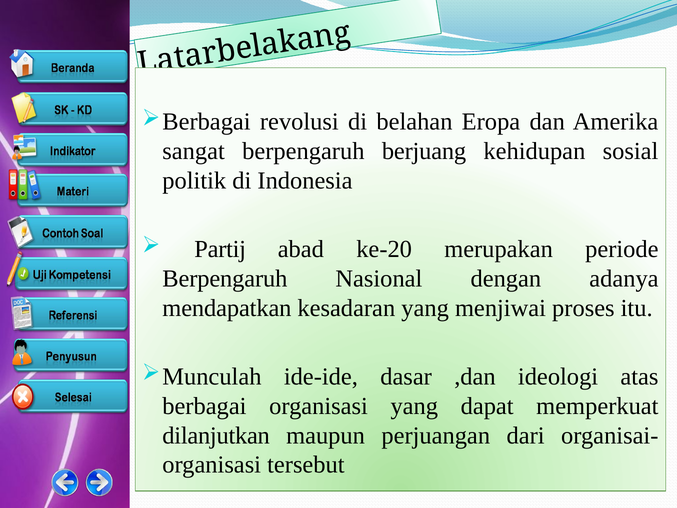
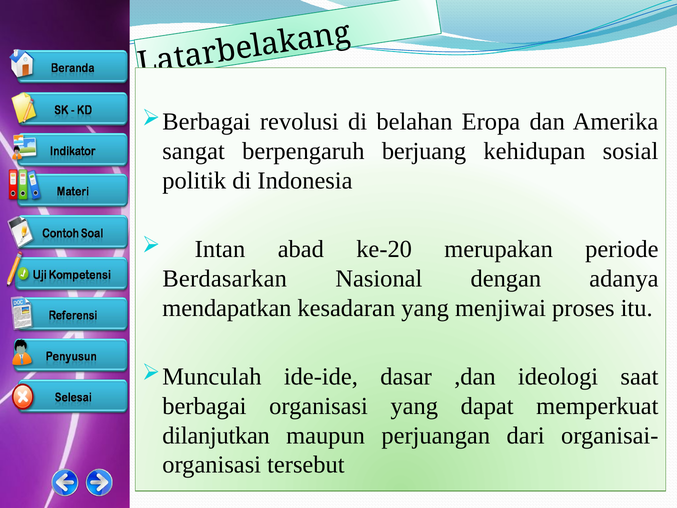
Partij: Partij -> Intan
Berpengaruh at (225, 278): Berpengaruh -> Berdasarkan
atas: atas -> saat
